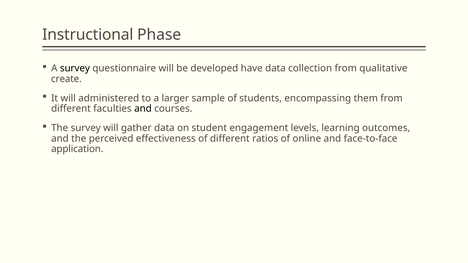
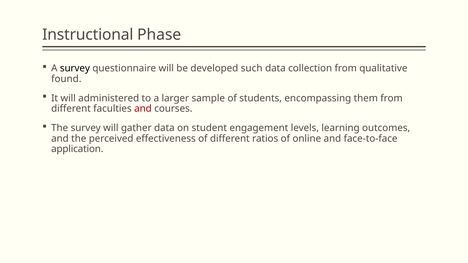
have: have -> such
create: create -> found
and at (143, 109) colour: black -> red
